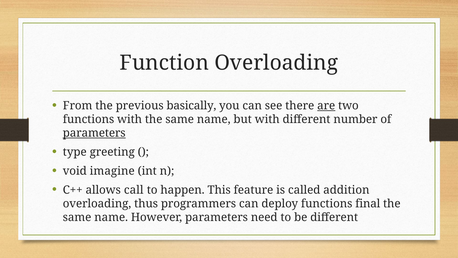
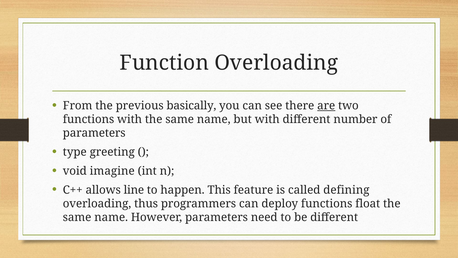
parameters at (94, 133) underline: present -> none
call: call -> line
addition: addition -> defining
final: final -> float
